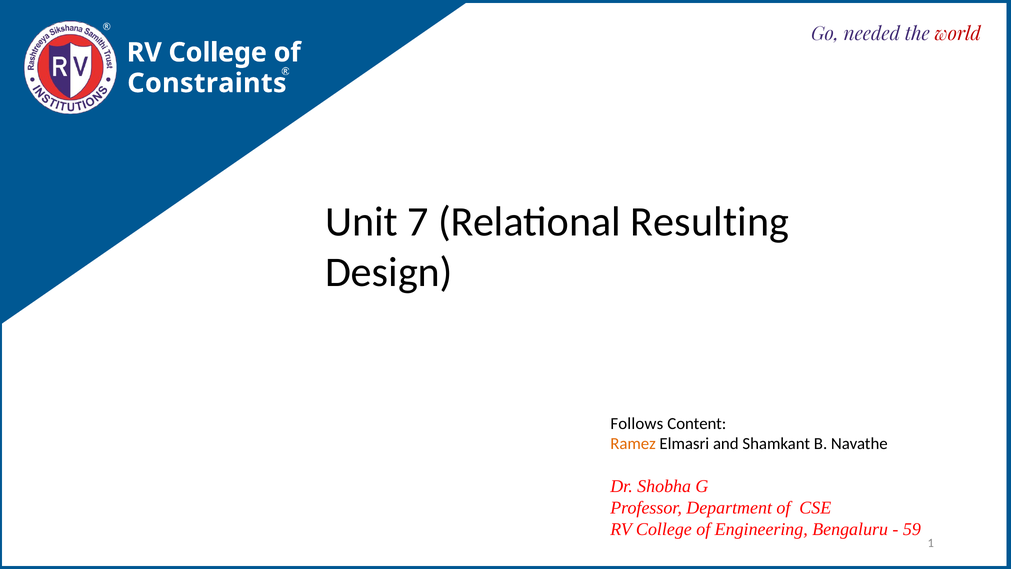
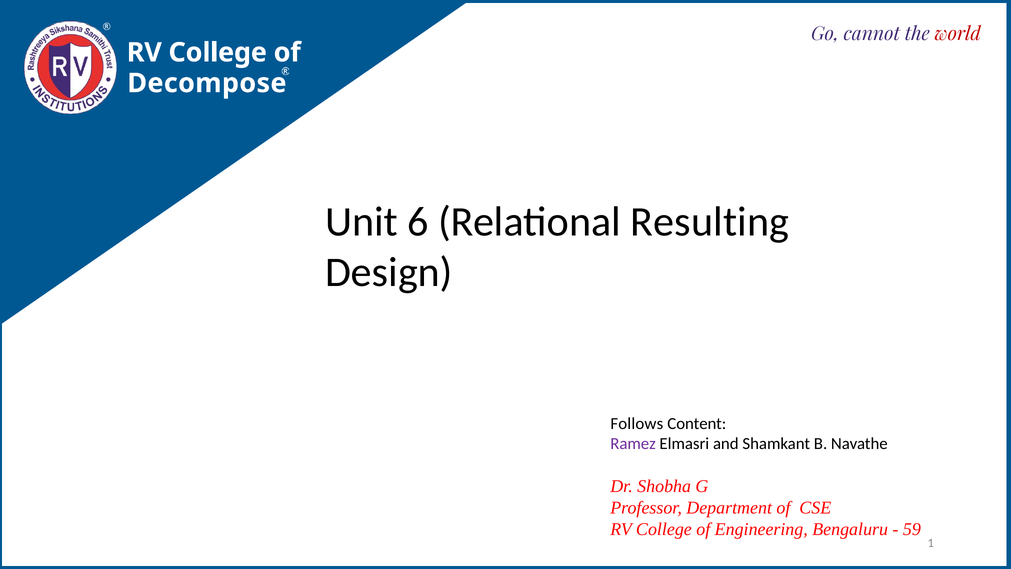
needed: needed -> cannot
Constraints: Constraints -> Decompose
7: 7 -> 6
Ramez colour: orange -> purple
